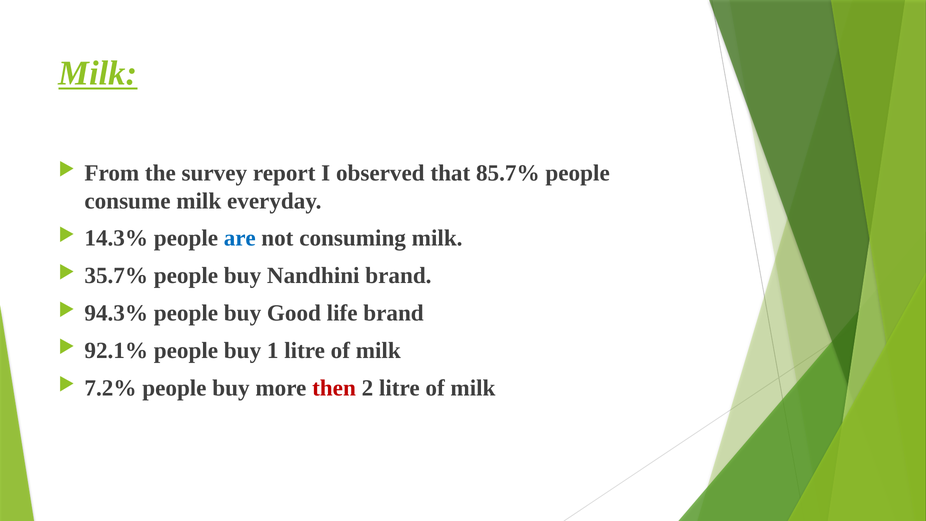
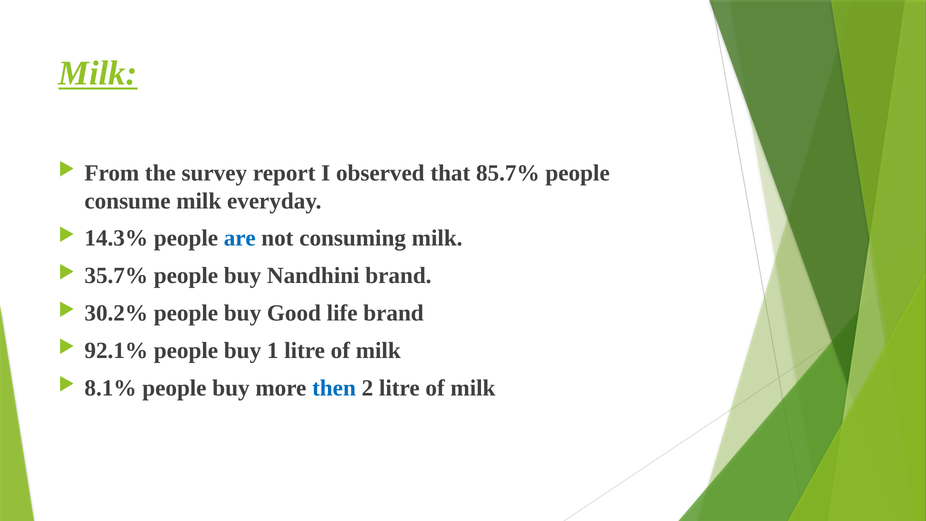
94.3%: 94.3% -> 30.2%
7.2%: 7.2% -> 8.1%
then colour: red -> blue
